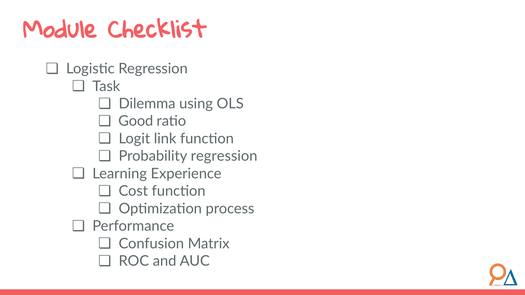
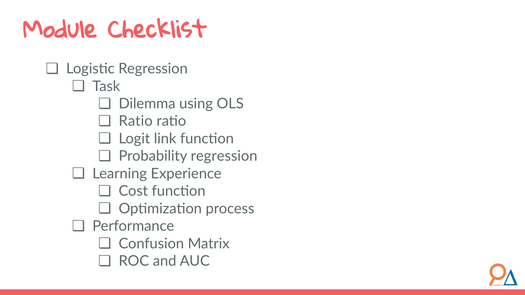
Good at (136, 121): Good -> Ratio
